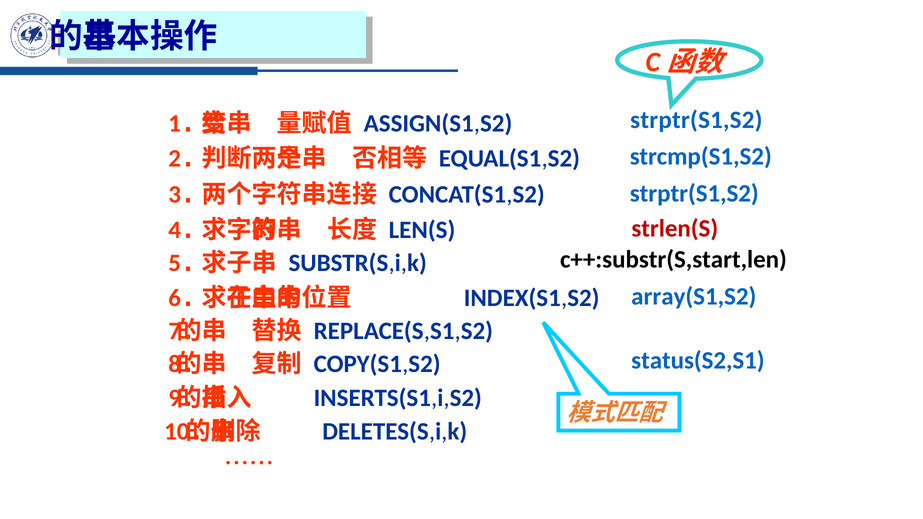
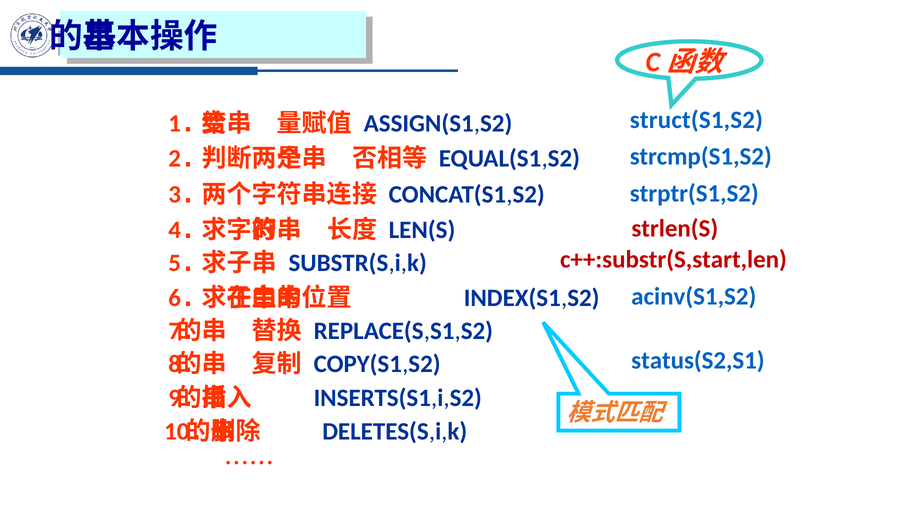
ASSIGN(S1,S2 strptr(S1,S2: strptr(S1,S2 -> struct(S1,S2
c++:substr(S,start,len colour: black -> red
array(S1,S2: array(S1,S2 -> acinv(S1,S2
